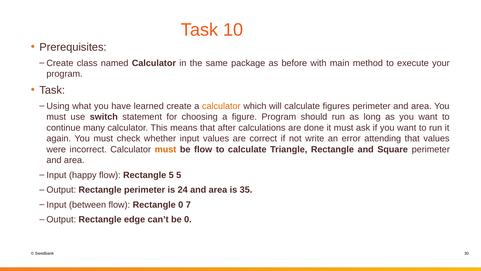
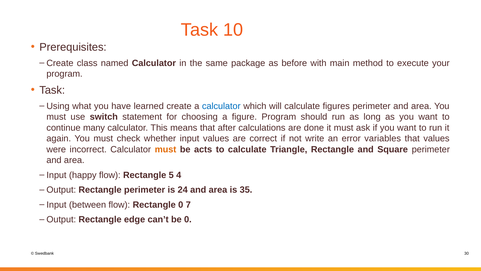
calculator at (221, 106) colour: orange -> blue
attending: attending -> variables
be flow: flow -> acts
5 5: 5 -> 4
